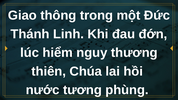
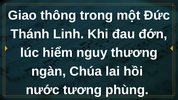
thiên: thiên -> ngàn
